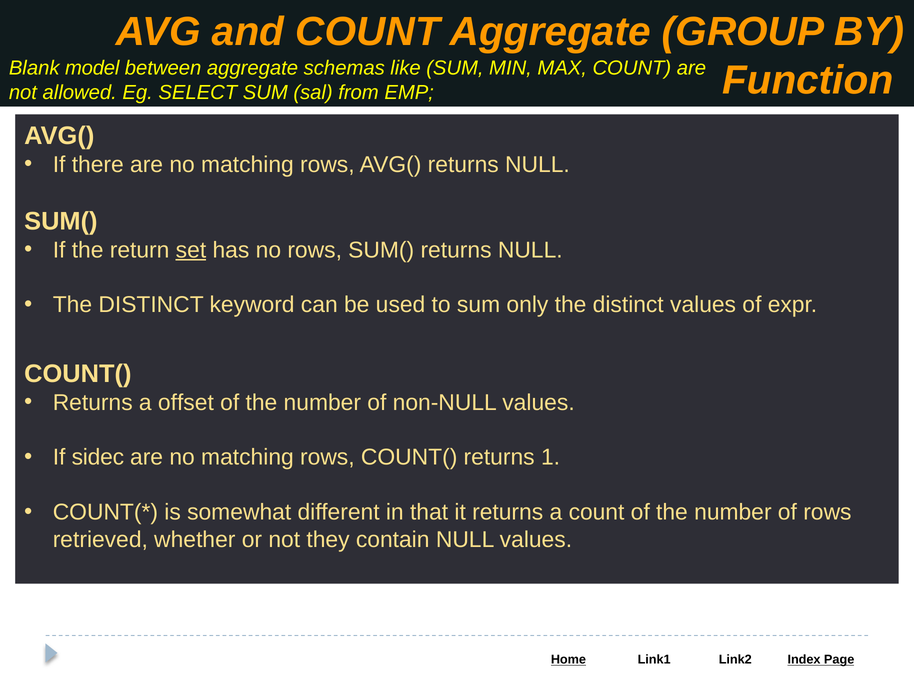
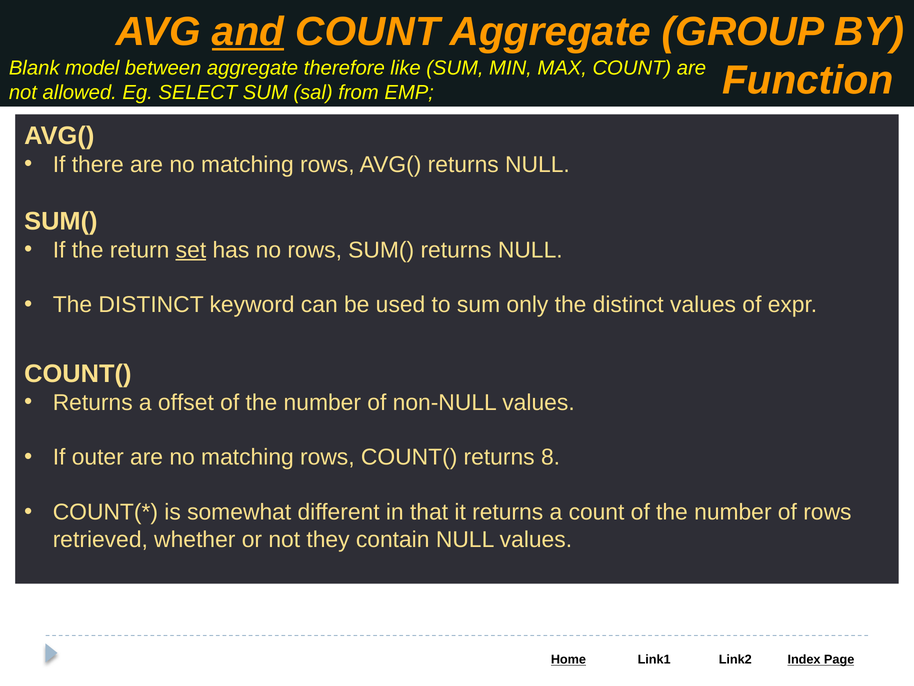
and underline: none -> present
schemas: schemas -> therefore
sidec: sidec -> outer
1: 1 -> 8
